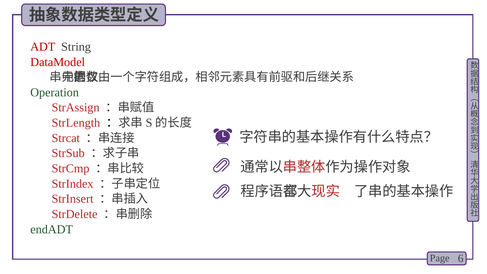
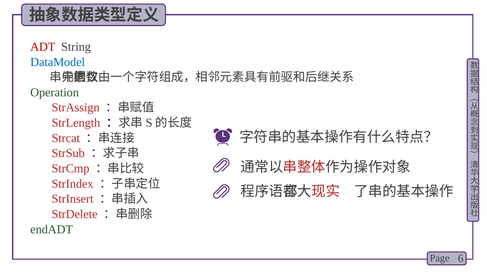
DataModel colour: red -> blue
